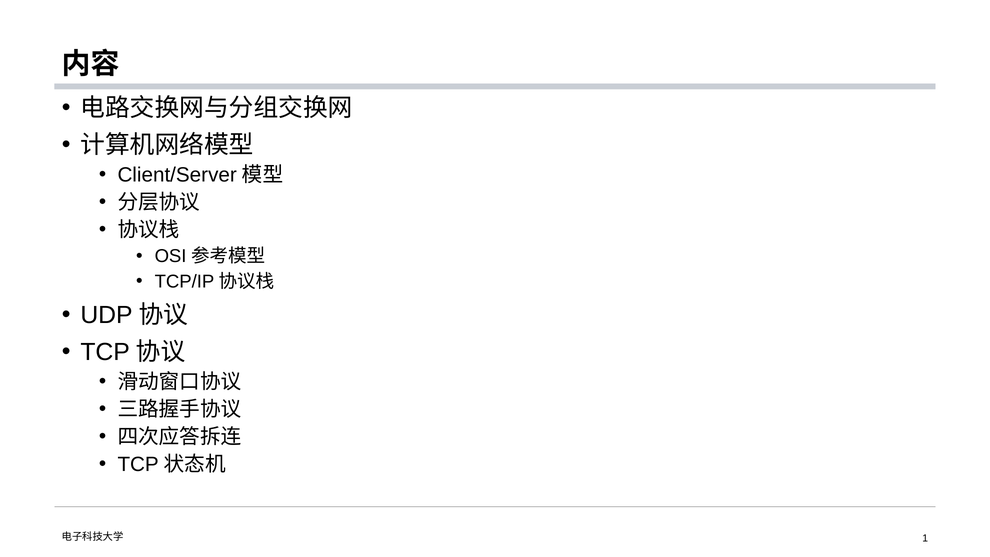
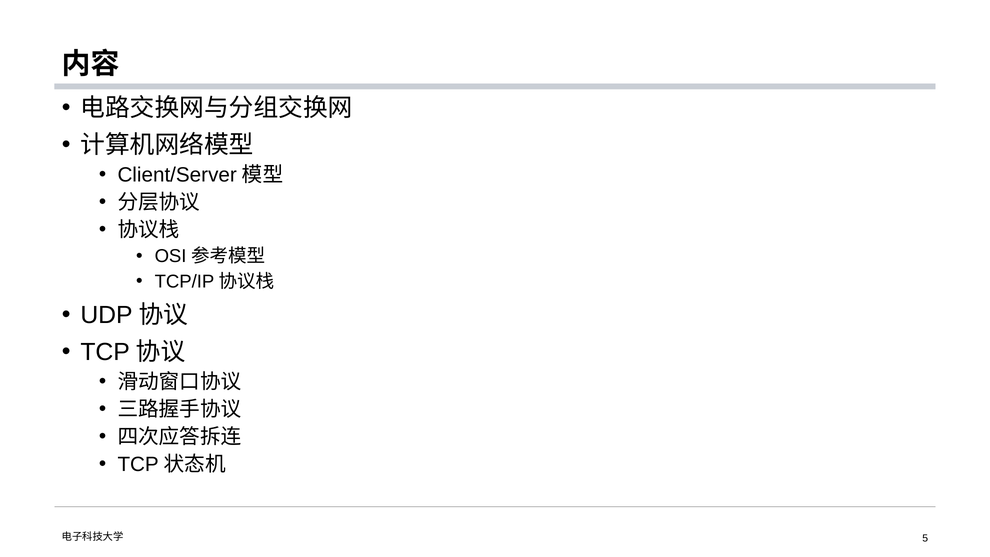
1: 1 -> 5
